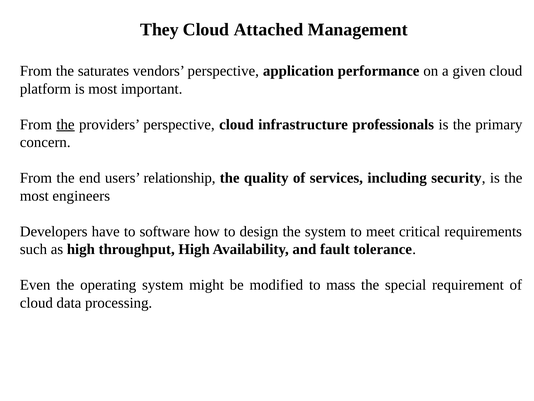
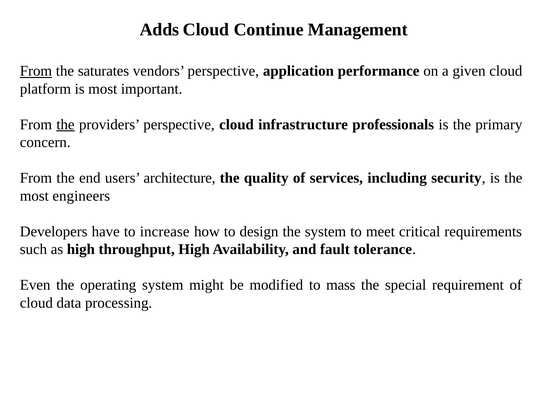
They: They -> Adds
Attached: Attached -> Continue
From at (36, 71) underline: none -> present
relationship: relationship -> architecture
software: software -> increase
